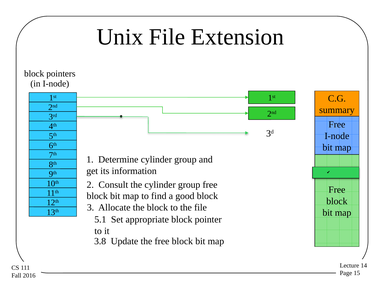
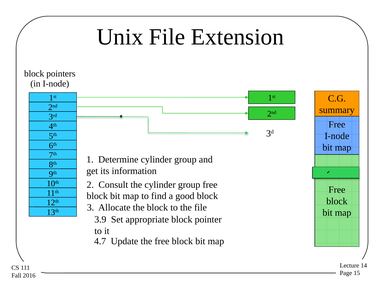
5.1: 5.1 -> 3.9
3.8: 3.8 -> 4.7
